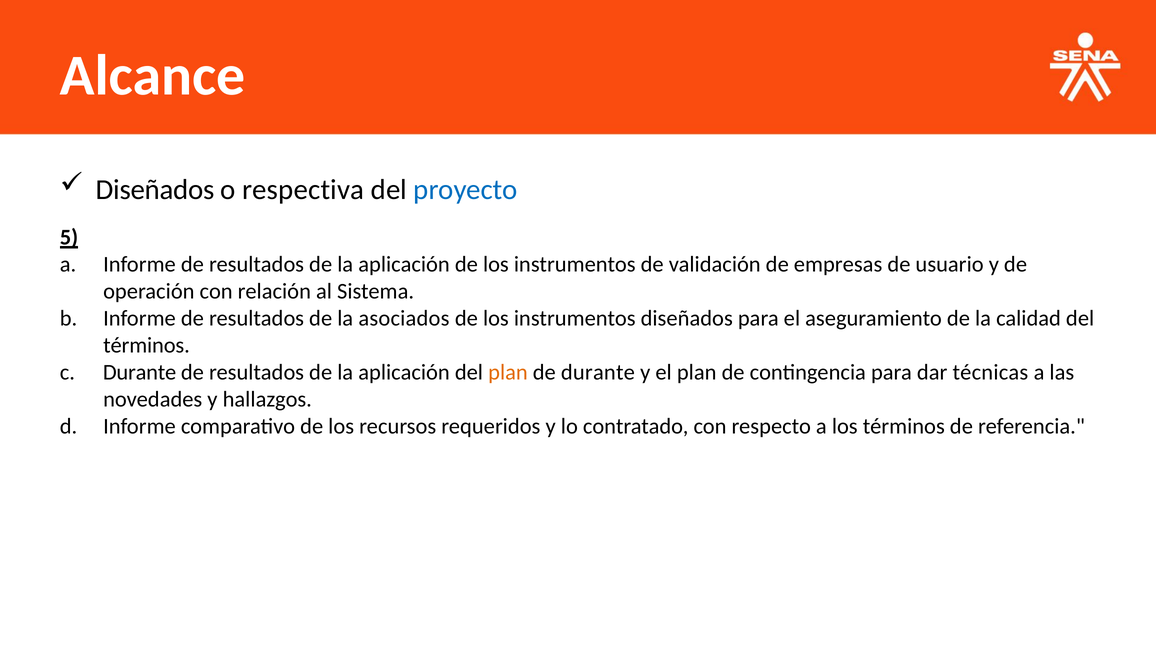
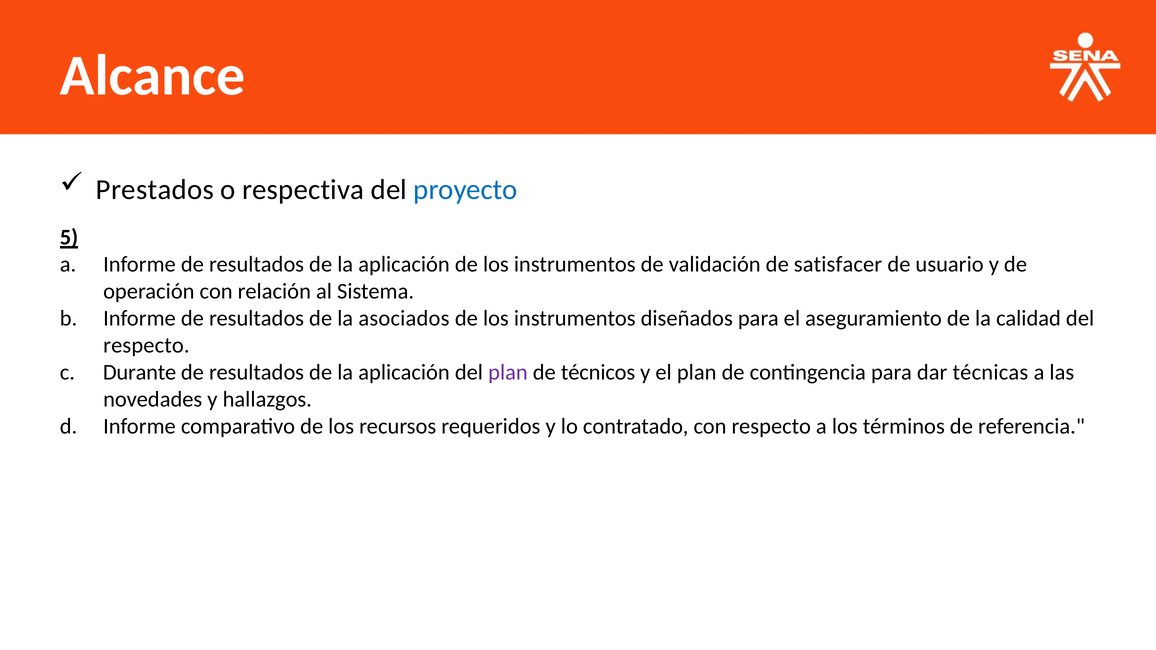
Diseñados at (155, 190): Diseñados -> Prestados
empresas: empresas -> satisfacer
términos at (146, 345): términos -> respecto
plan at (508, 372) colour: orange -> purple
de durante: durante -> técnicos
